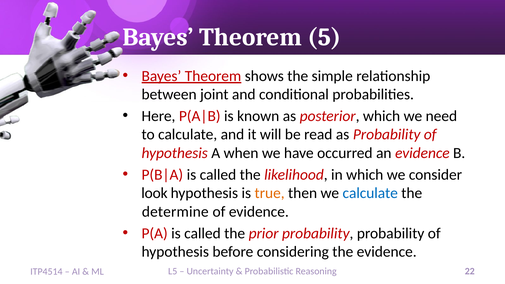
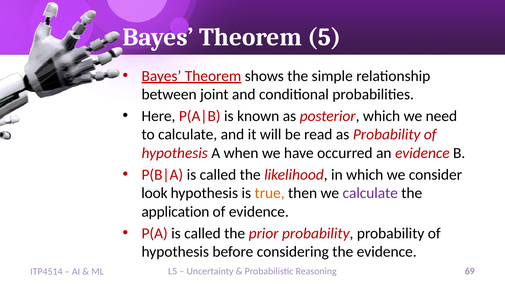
calculate at (370, 193) colour: blue -> purple
determine: determine -> application
22: 22 -> 69
